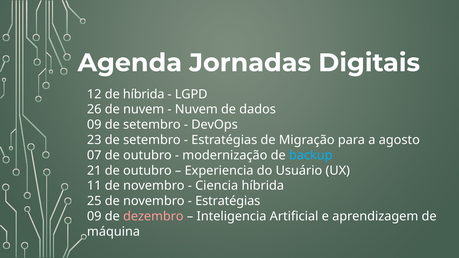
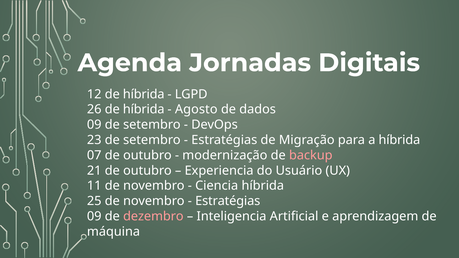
26 de nuvem: nuvem -> híbrida
Nuvem at (196, 110): Nuvem -> Agosto
a agosto: agosto -> híbrida
backup colour: light blue -> pink
